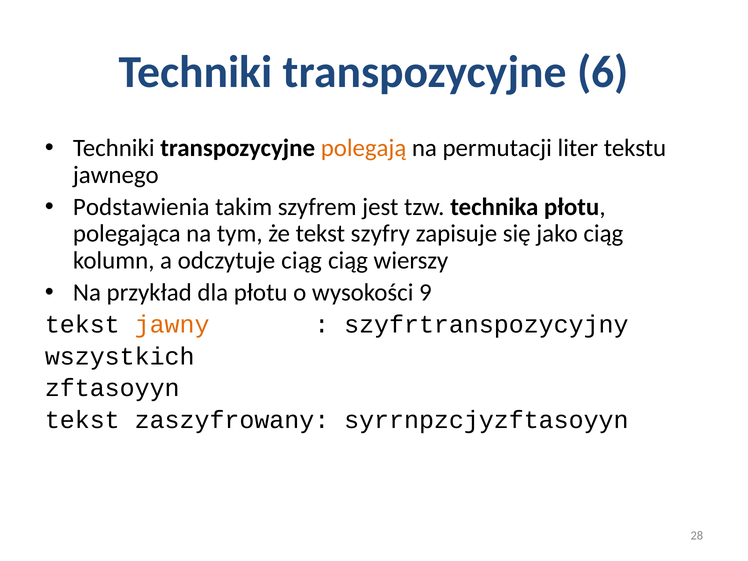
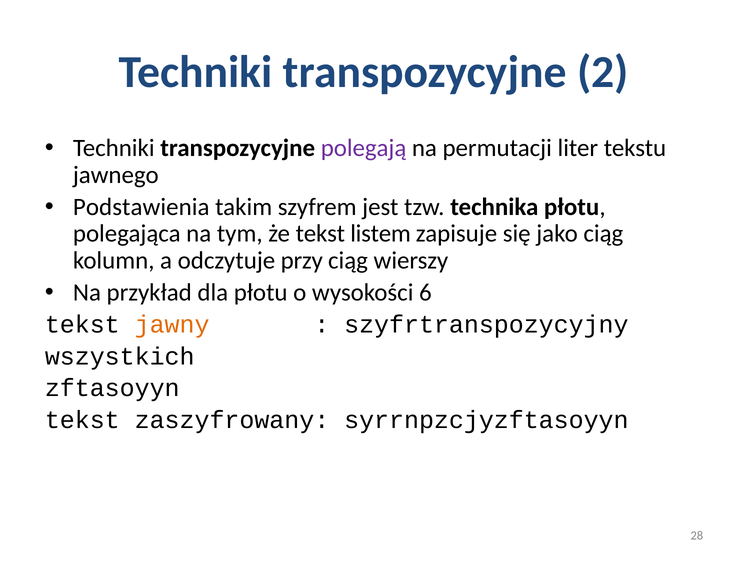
6: 6 -> 2
polegają colour: orange -> purple
szyfry: szyfry -> listem
odczytuje ciąg: ciąg -> przy
9: 9 -> 6
